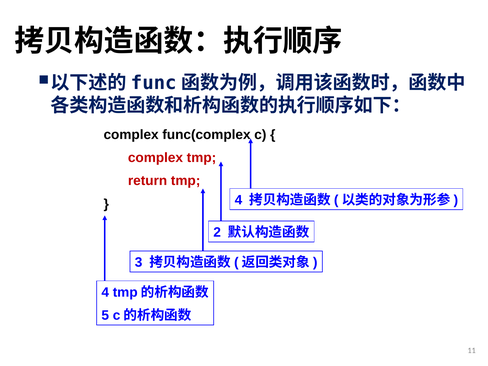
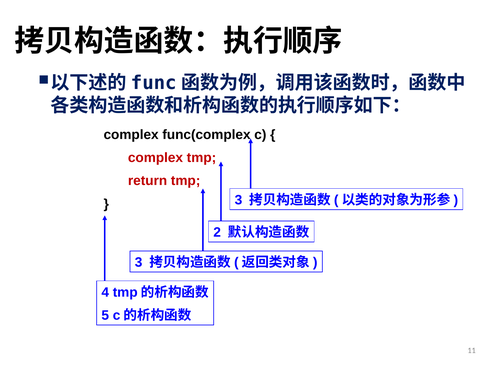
4 at (238, 200): 4 -> 3
